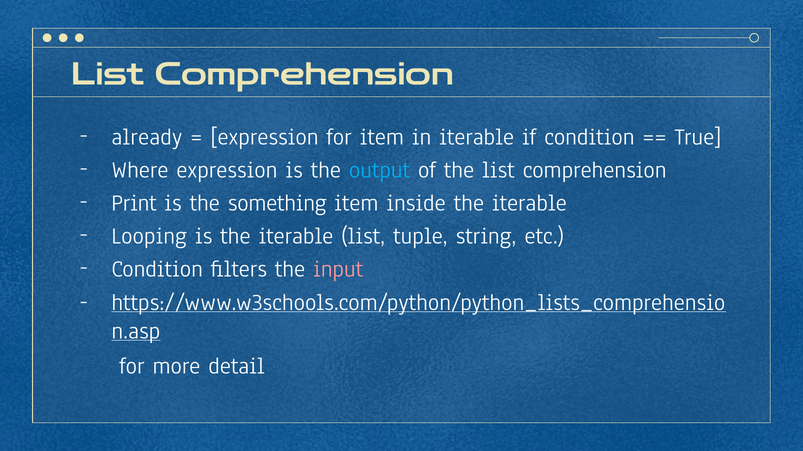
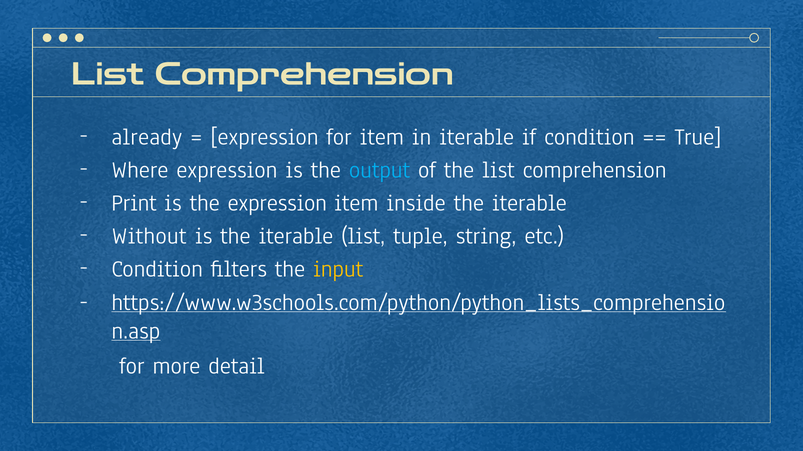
the something: something -> expression
Looping: Looping -> Without
input colour: pink -> yellow
